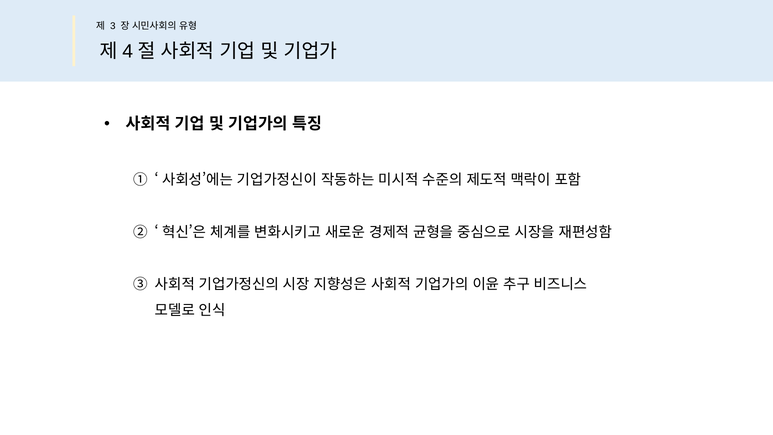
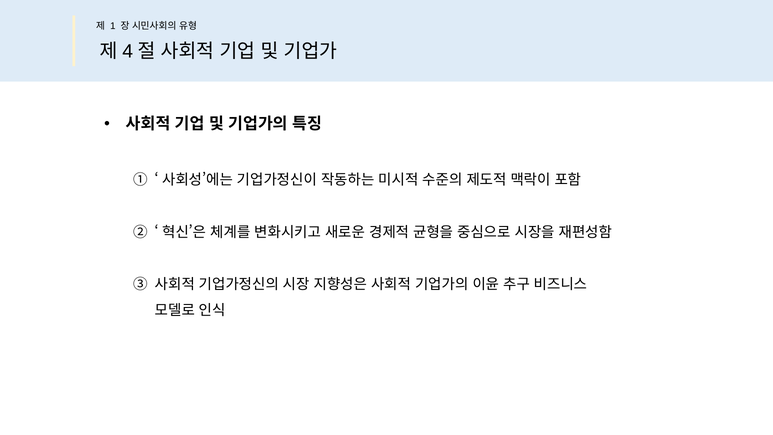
3: 3 -> 1
